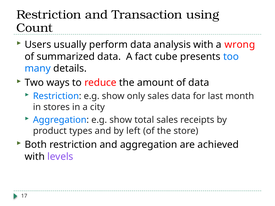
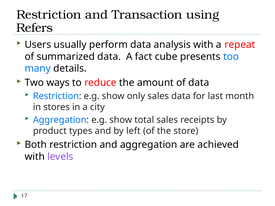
Count: Count -> Refers
wrong: wrong -> repeat
